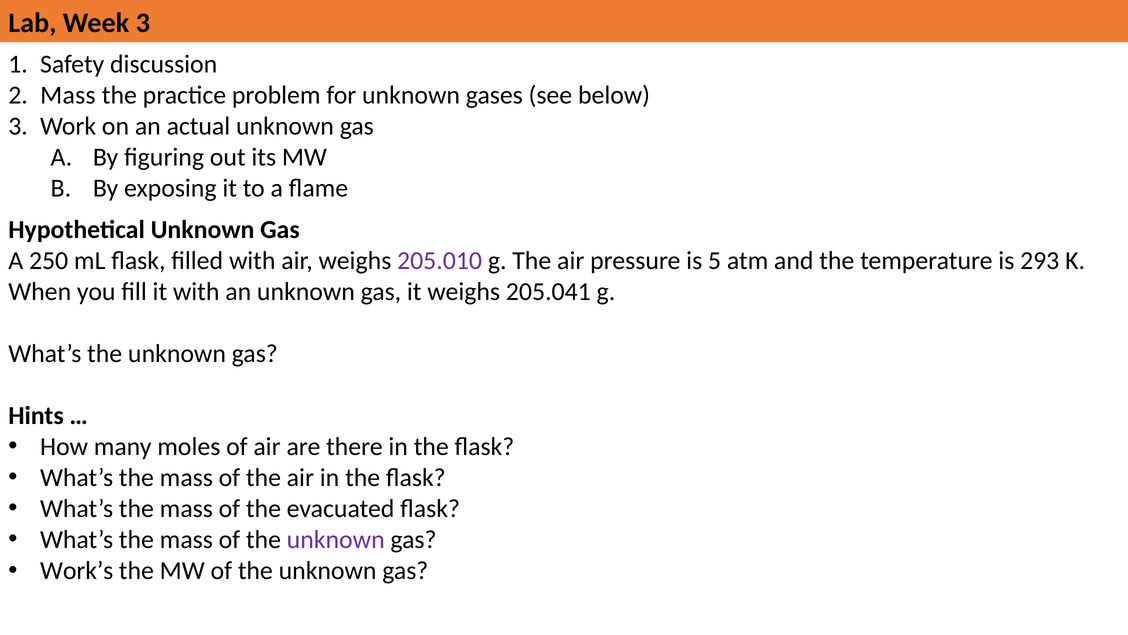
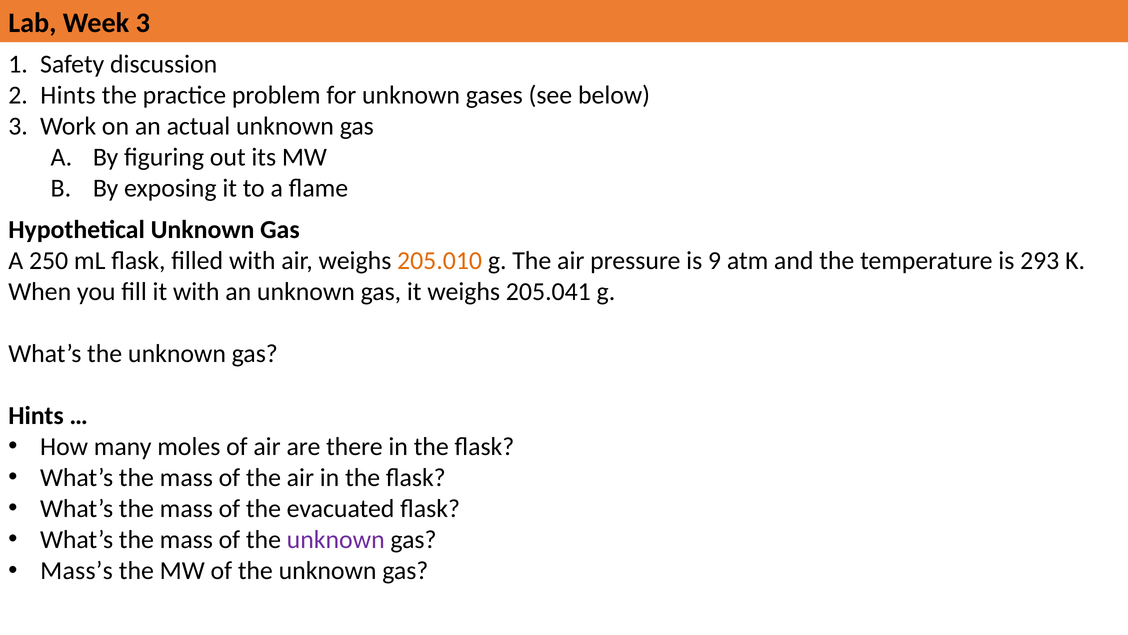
Mass at (68, 95): Mass -> Hints
205.010 colour: purple -> orange
5: 5 -> 9
Work’s: Work’s -> Mass’s
